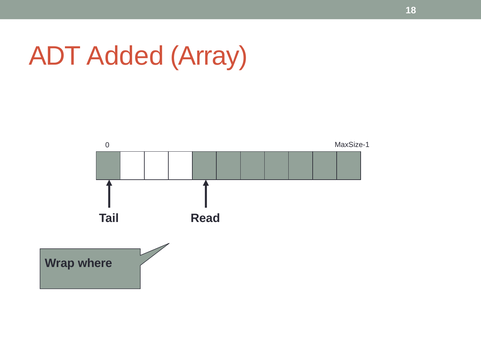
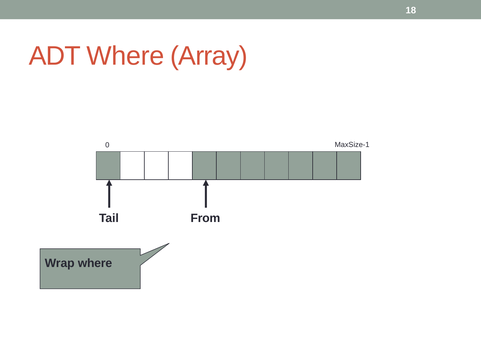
ADT Added: Added -> Where
Read: Read -> From
